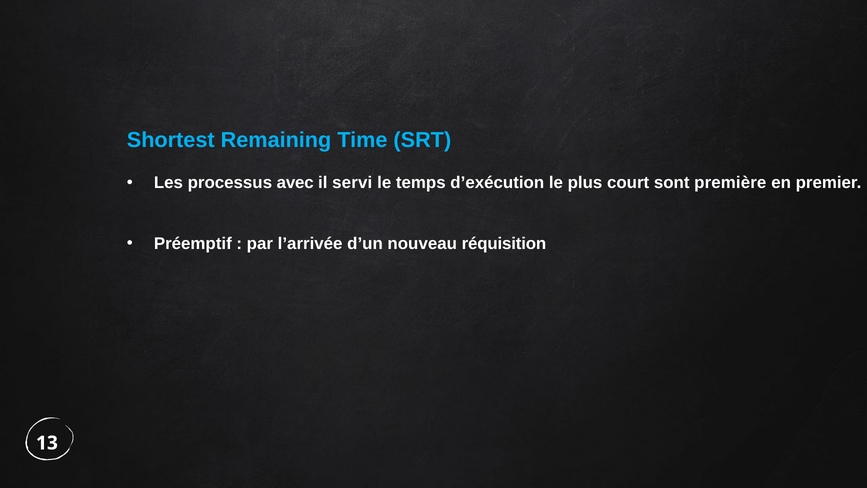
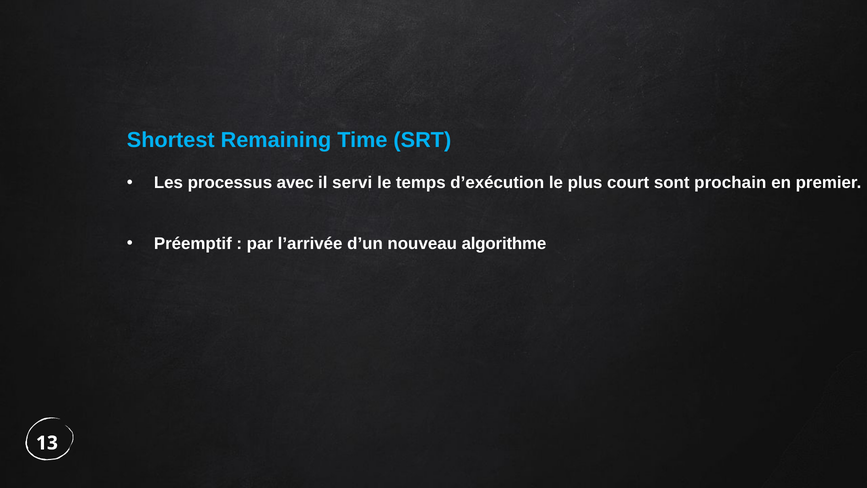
première: première -> prochain
réquisition: réquisition -> algorithme
